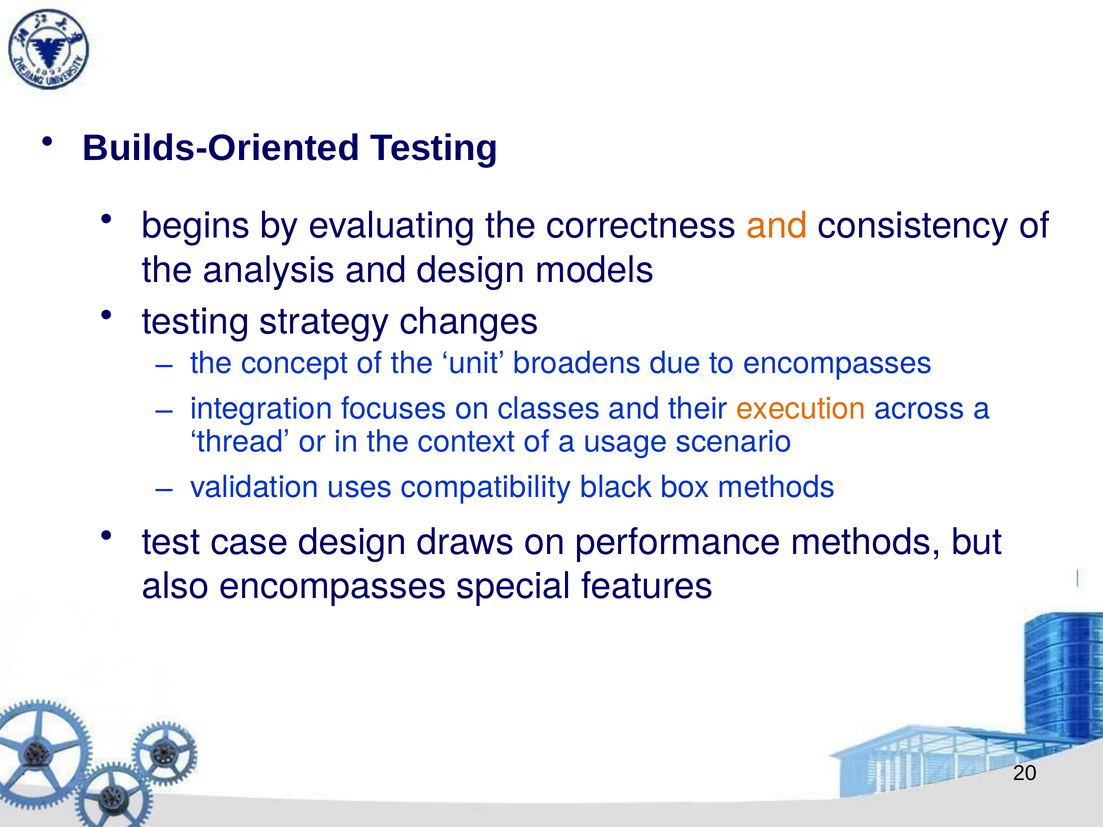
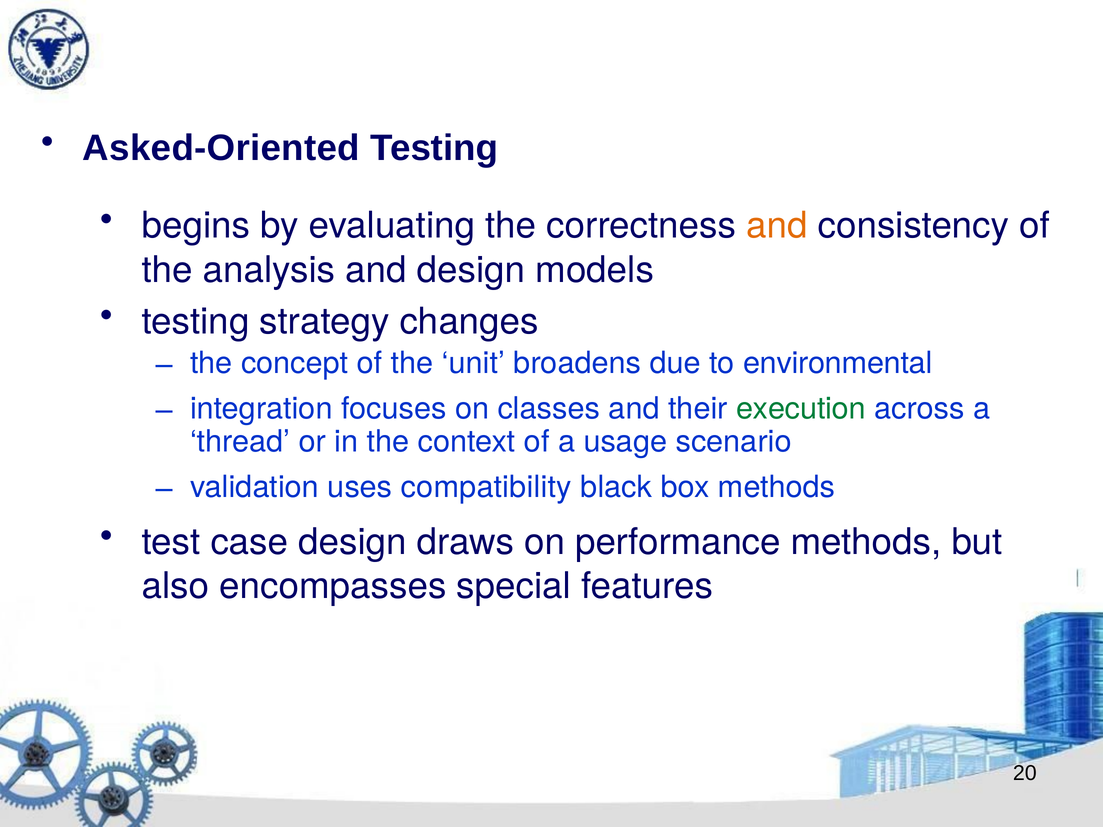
Builds-Oriented: Builds-Oriented -> Asked-Oriented
to encompasses: encompasses -> environmental
execution colour: orange -> green
